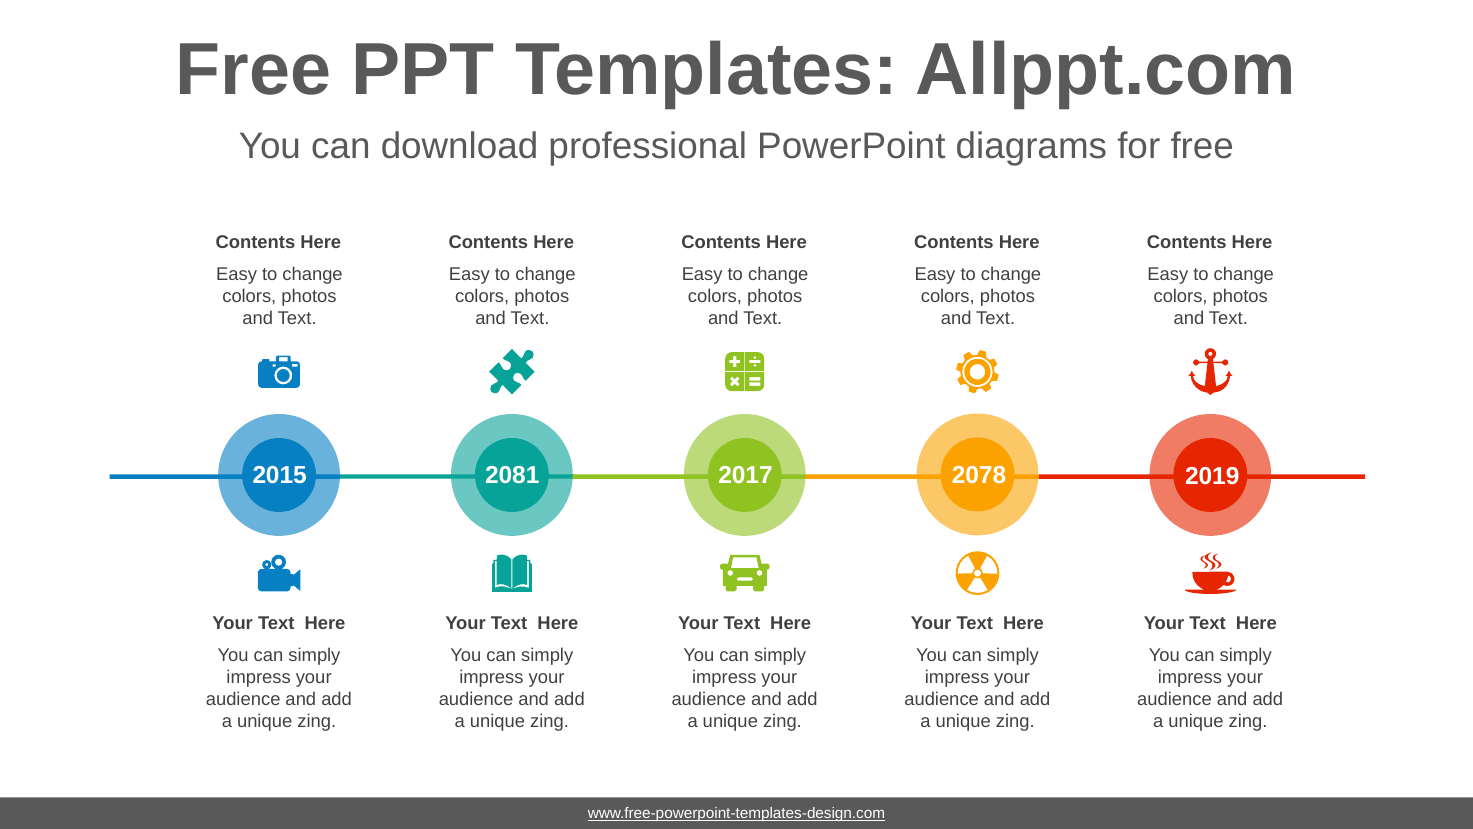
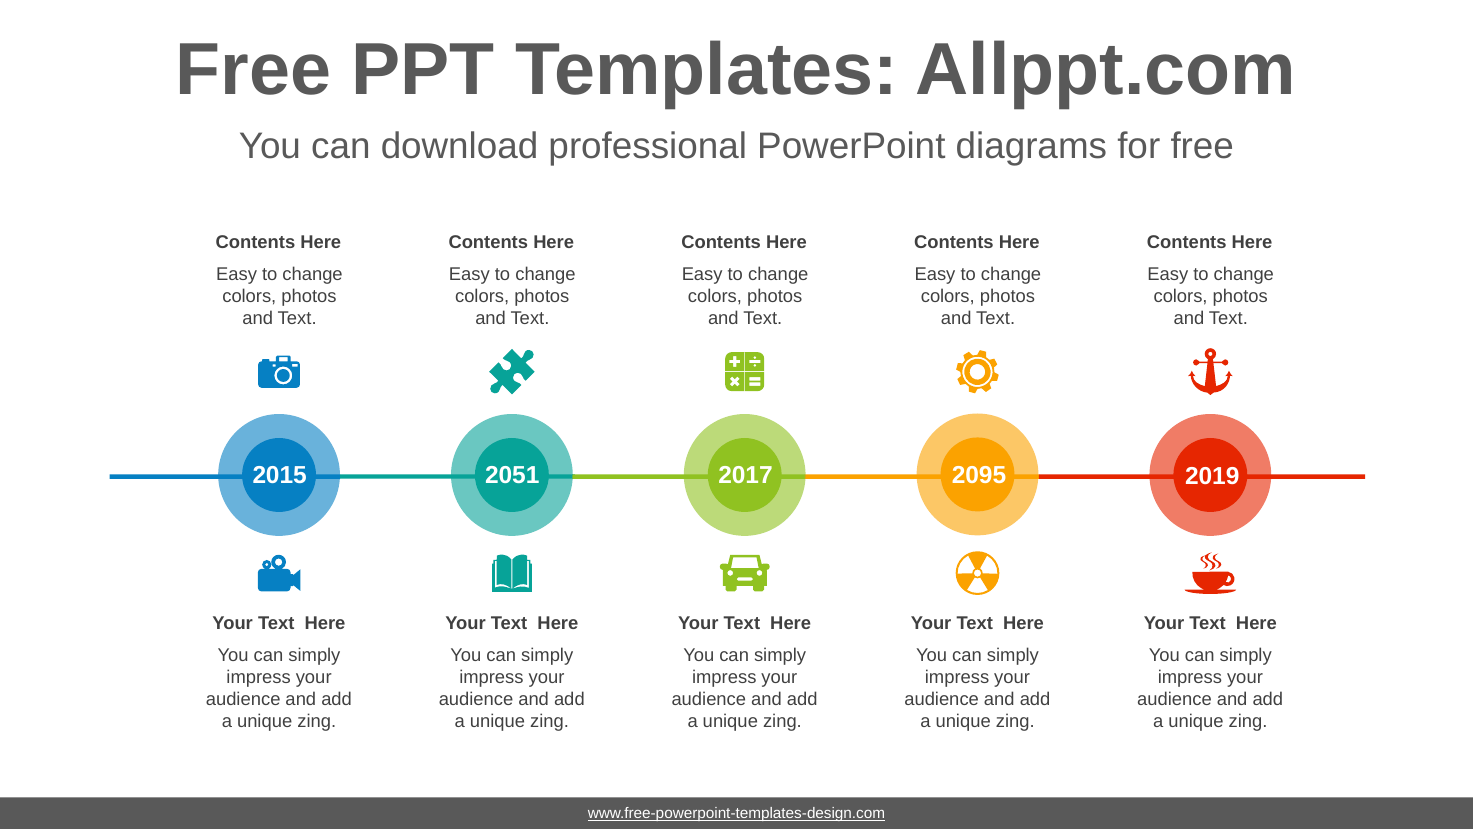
2081: 2081 -> 2051
2078: 2078 -> 2095
